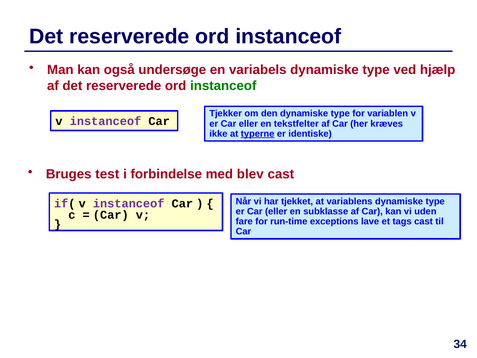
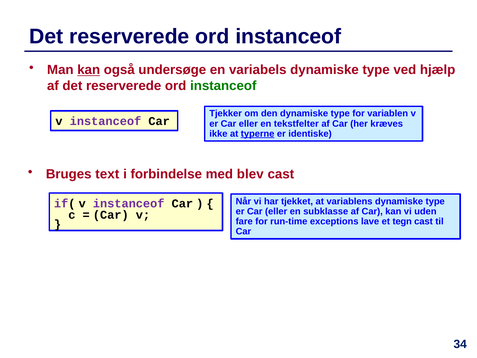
kan at (89, 70) underline: none -> present
test: test -> text
tags: tags -> tegn
